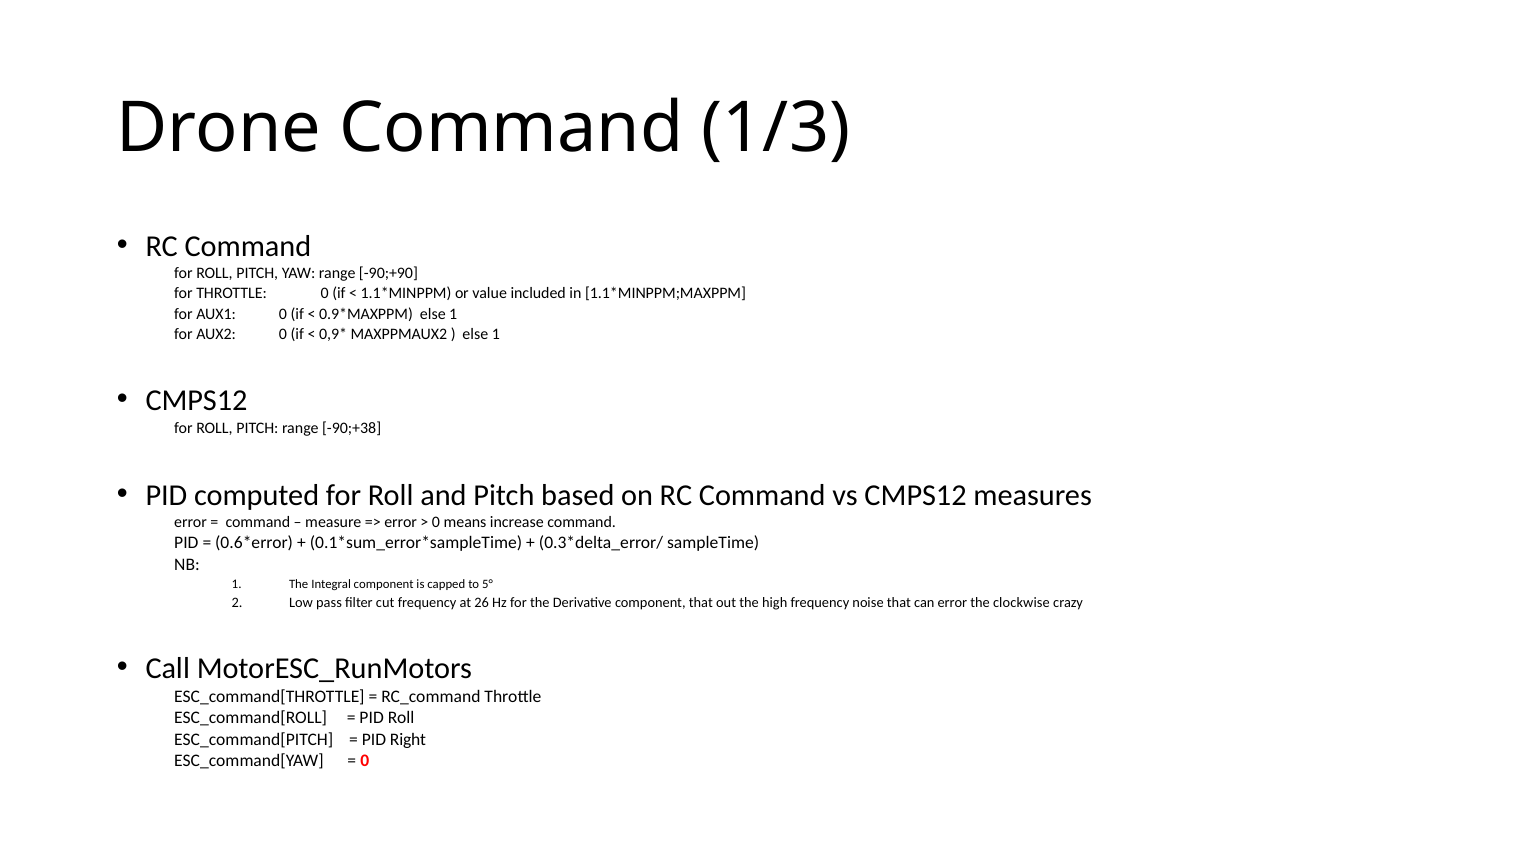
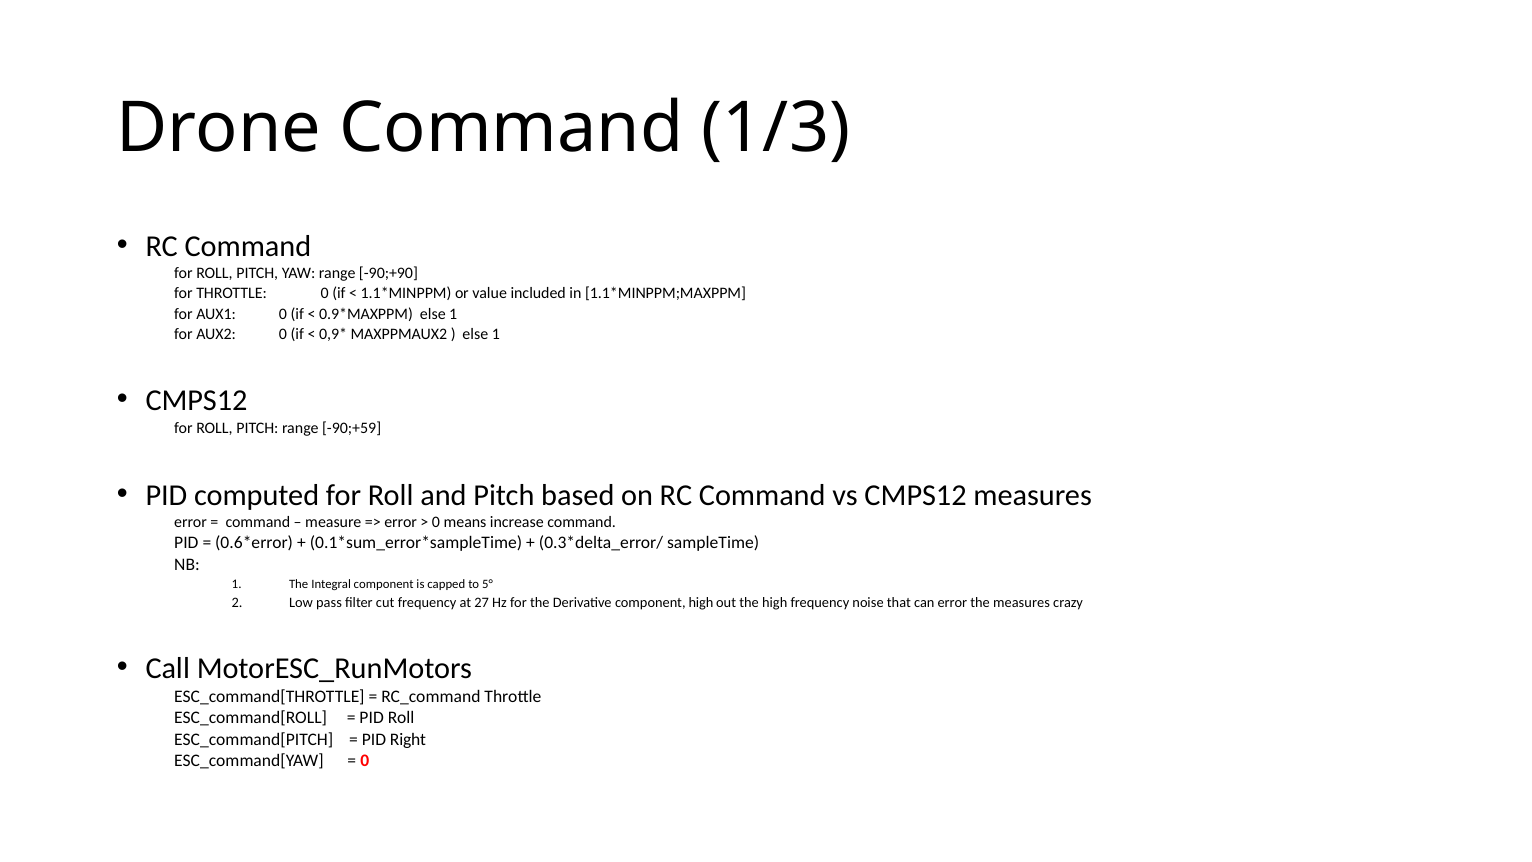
-90;+38: -90;+38 -> -90;+59
26: 26 -> 27
component that: that -> high
the clockwise: clockwise -> measures
